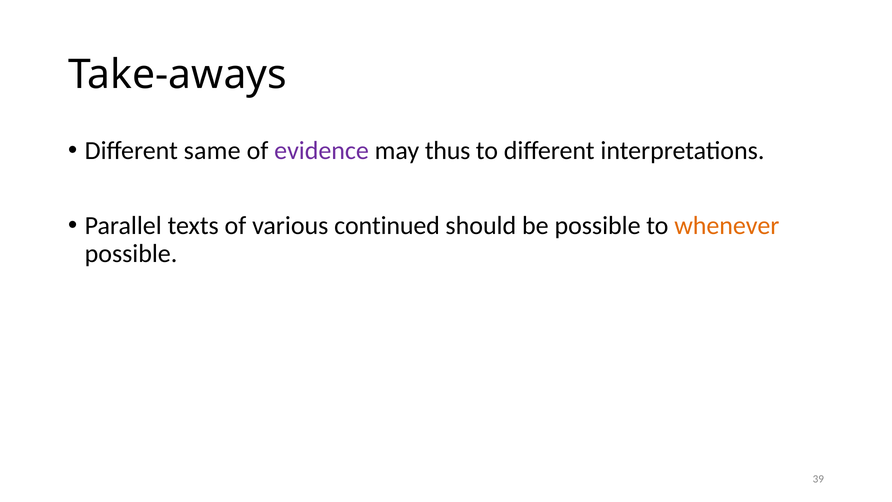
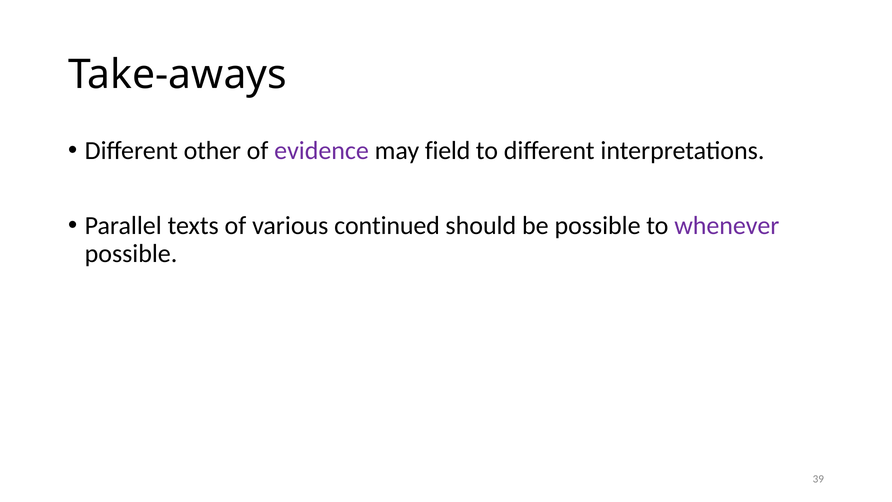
same: same -> other
thus: thus -> field
whenever colour: orange -> purple
